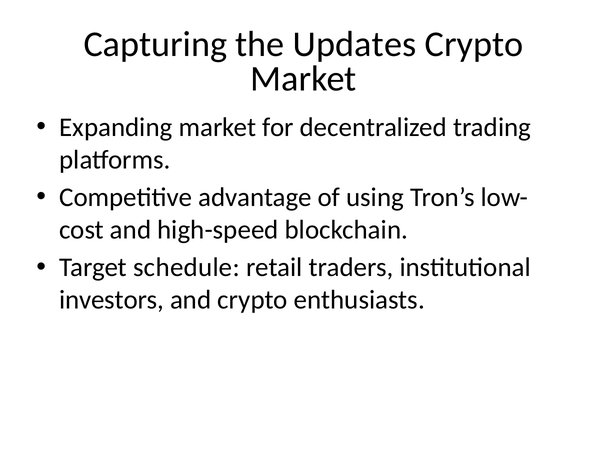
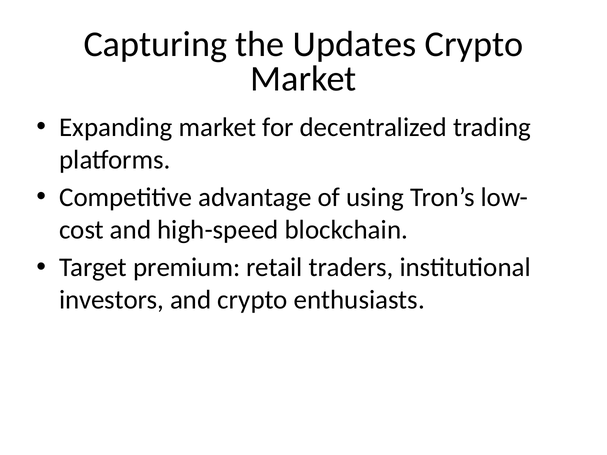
schedule: schedule -> premium
